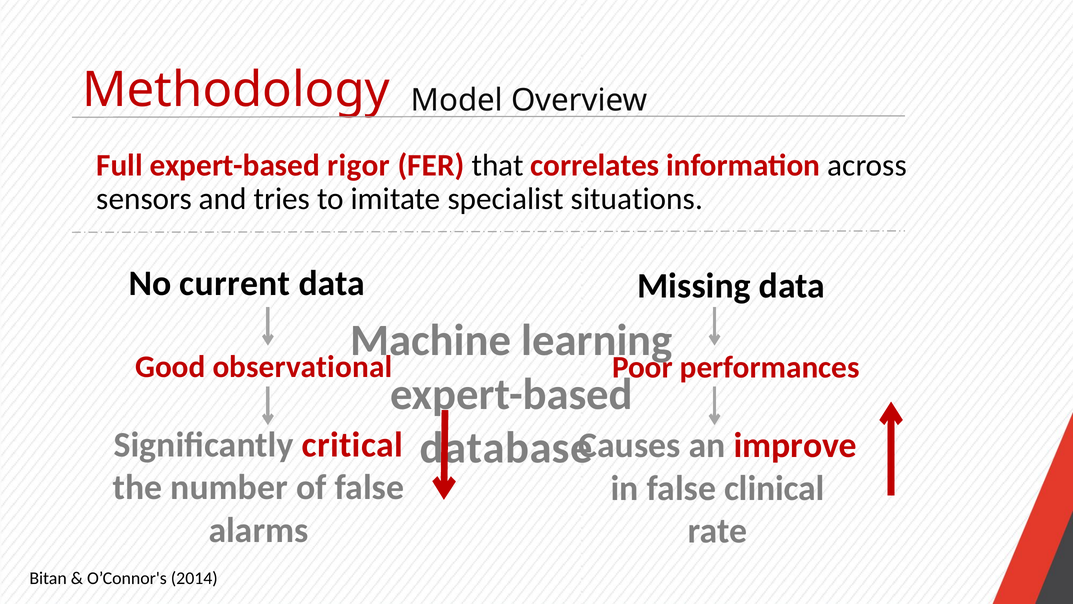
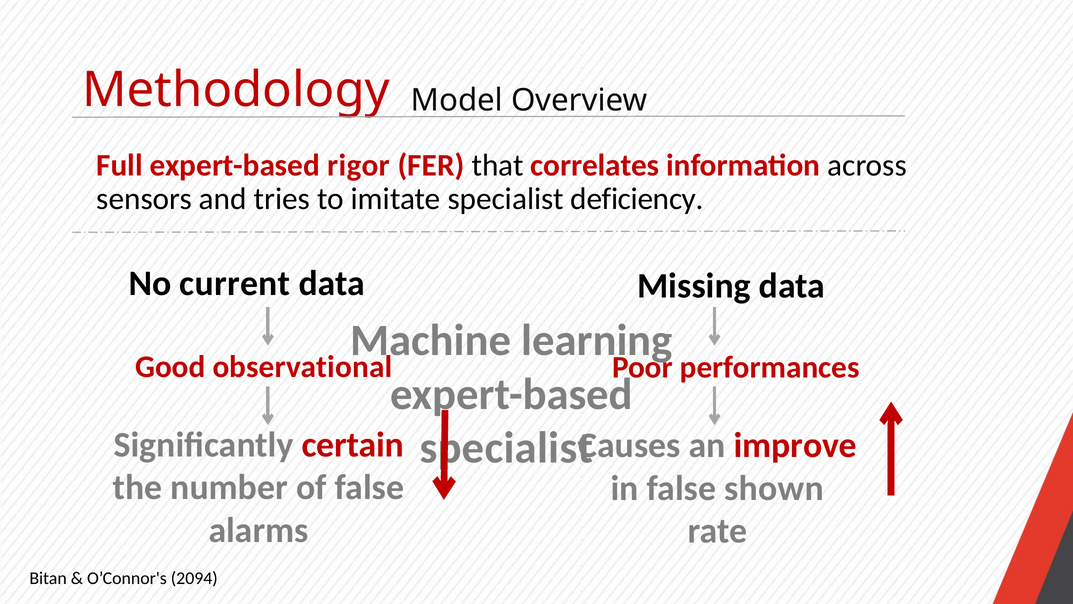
situations: situations -> deficiency
database at (506, 448): database -> specialist
critical: critical -> certain
clinical: clinical -> shown
2014: 2014 -> 2094
